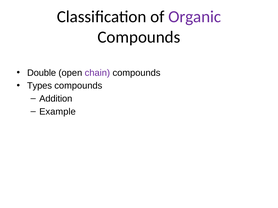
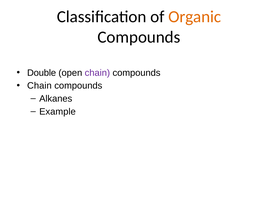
Organic colour: purple -> orange
Types at (40, 86): Types -> Chain
Addition: Addition -> Alkanes
